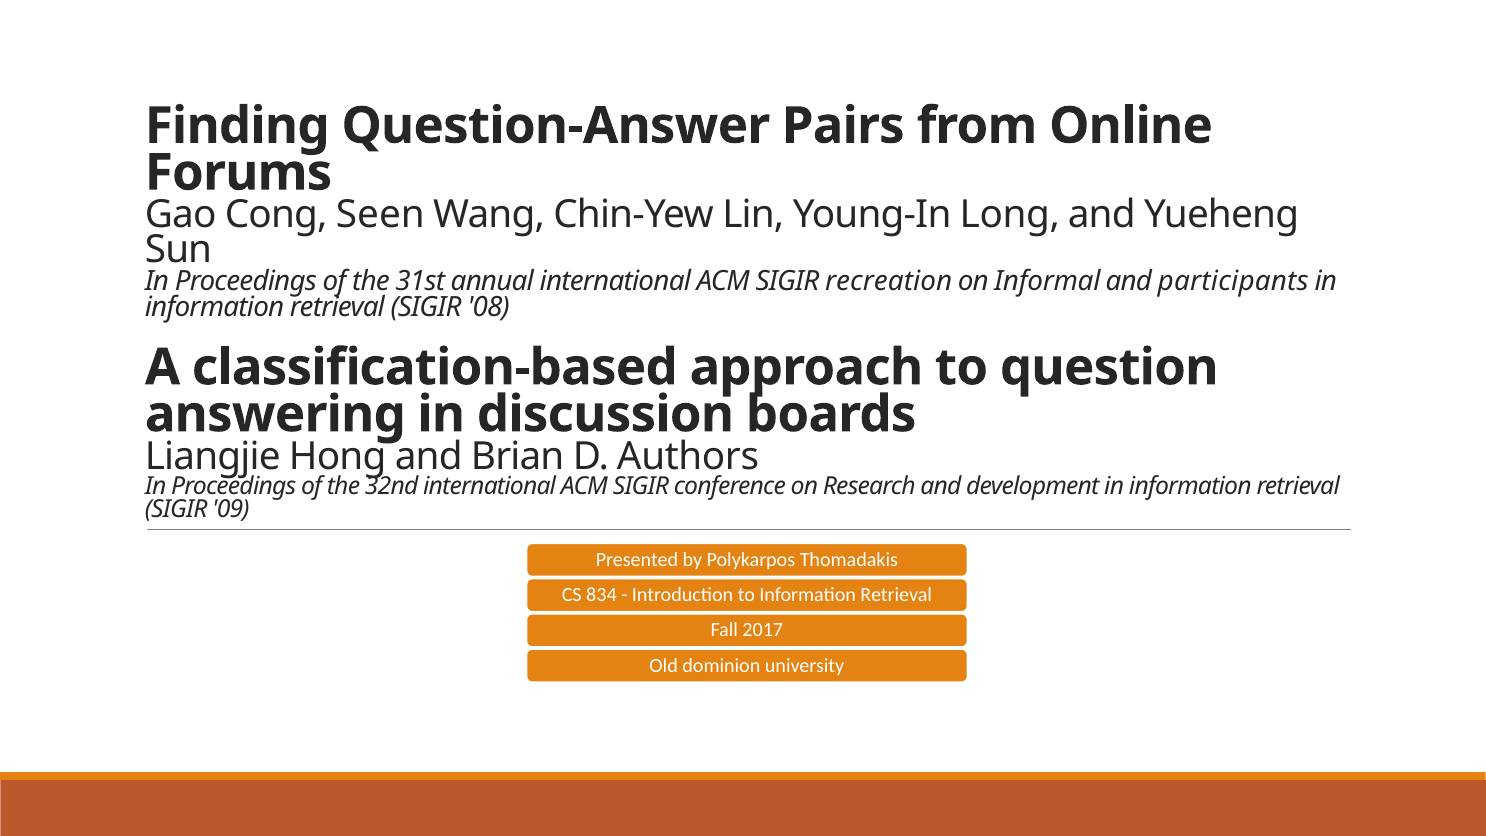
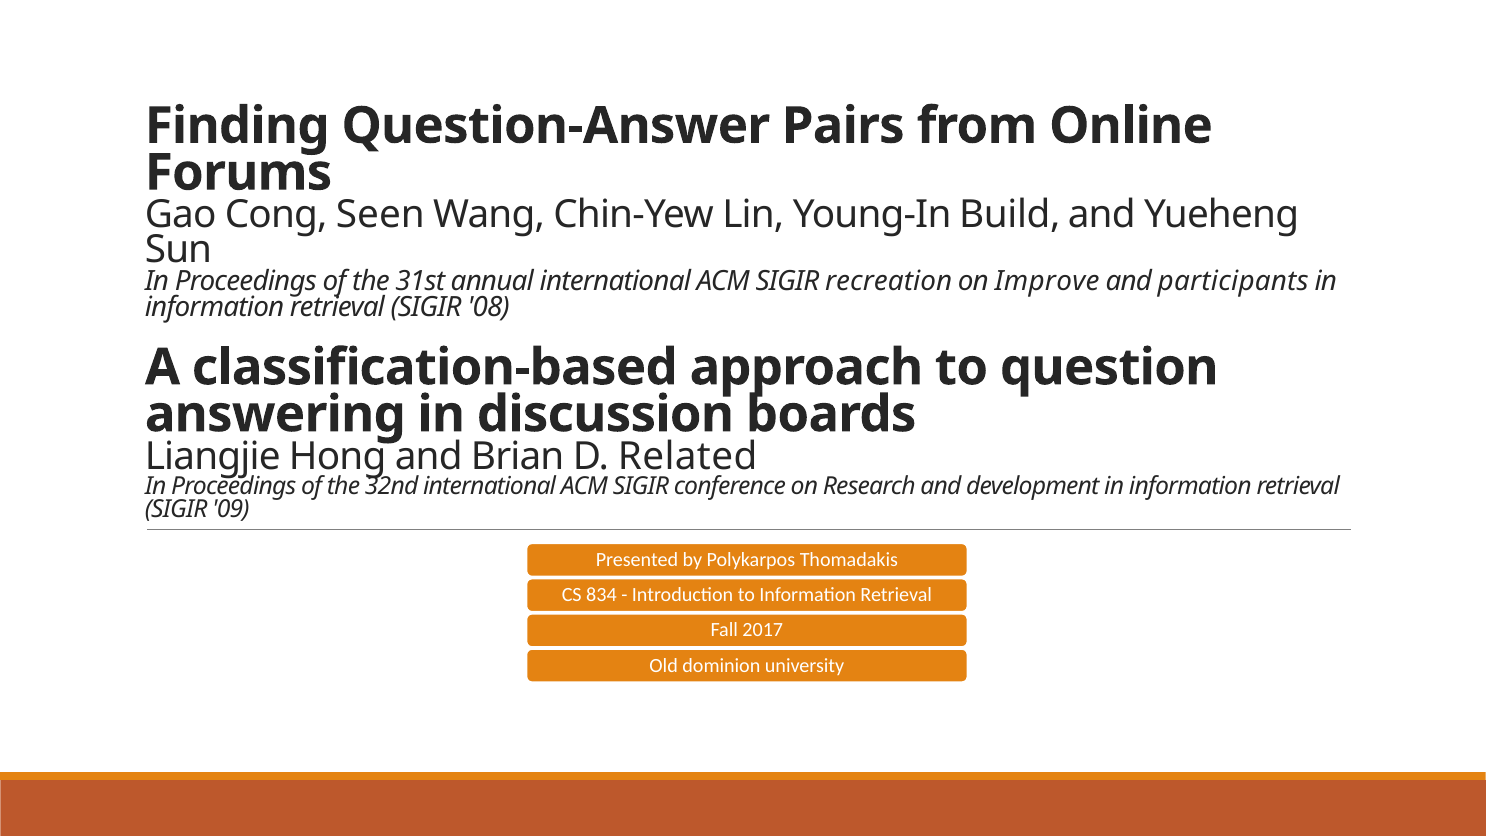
Long: Long -> Build
Informal: Informal -> Improve
Authors: Authors -> Related
